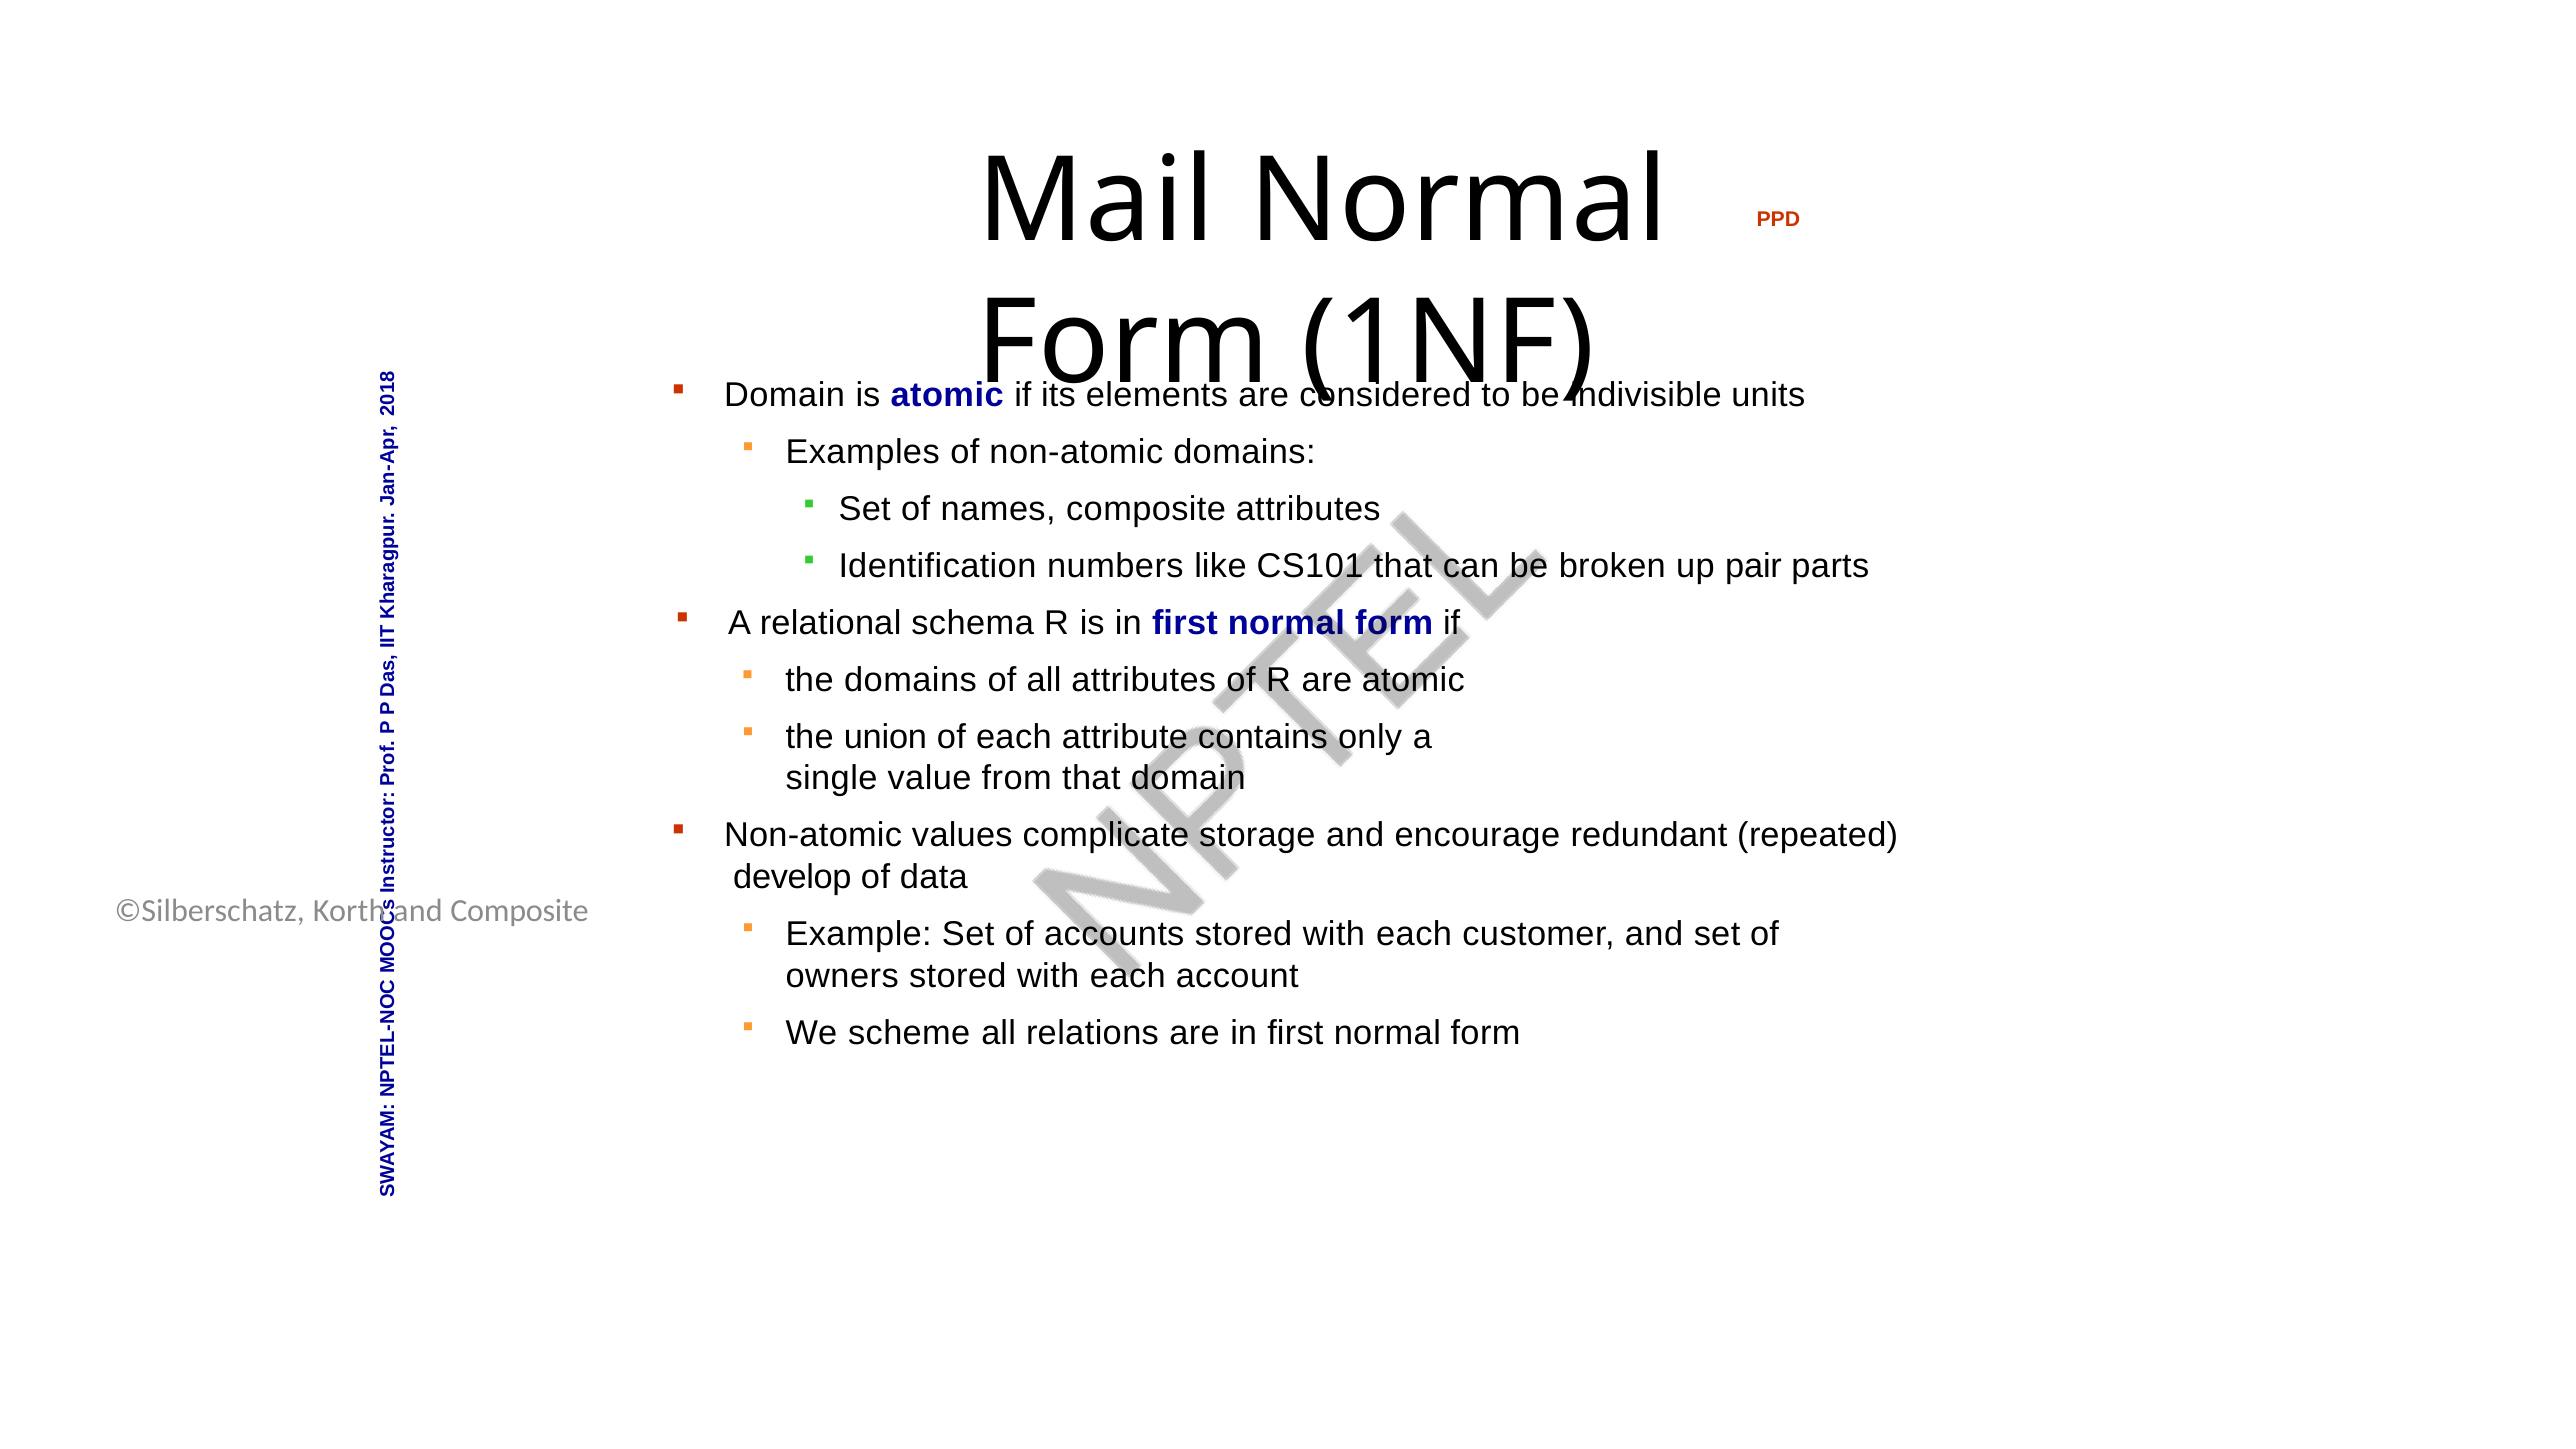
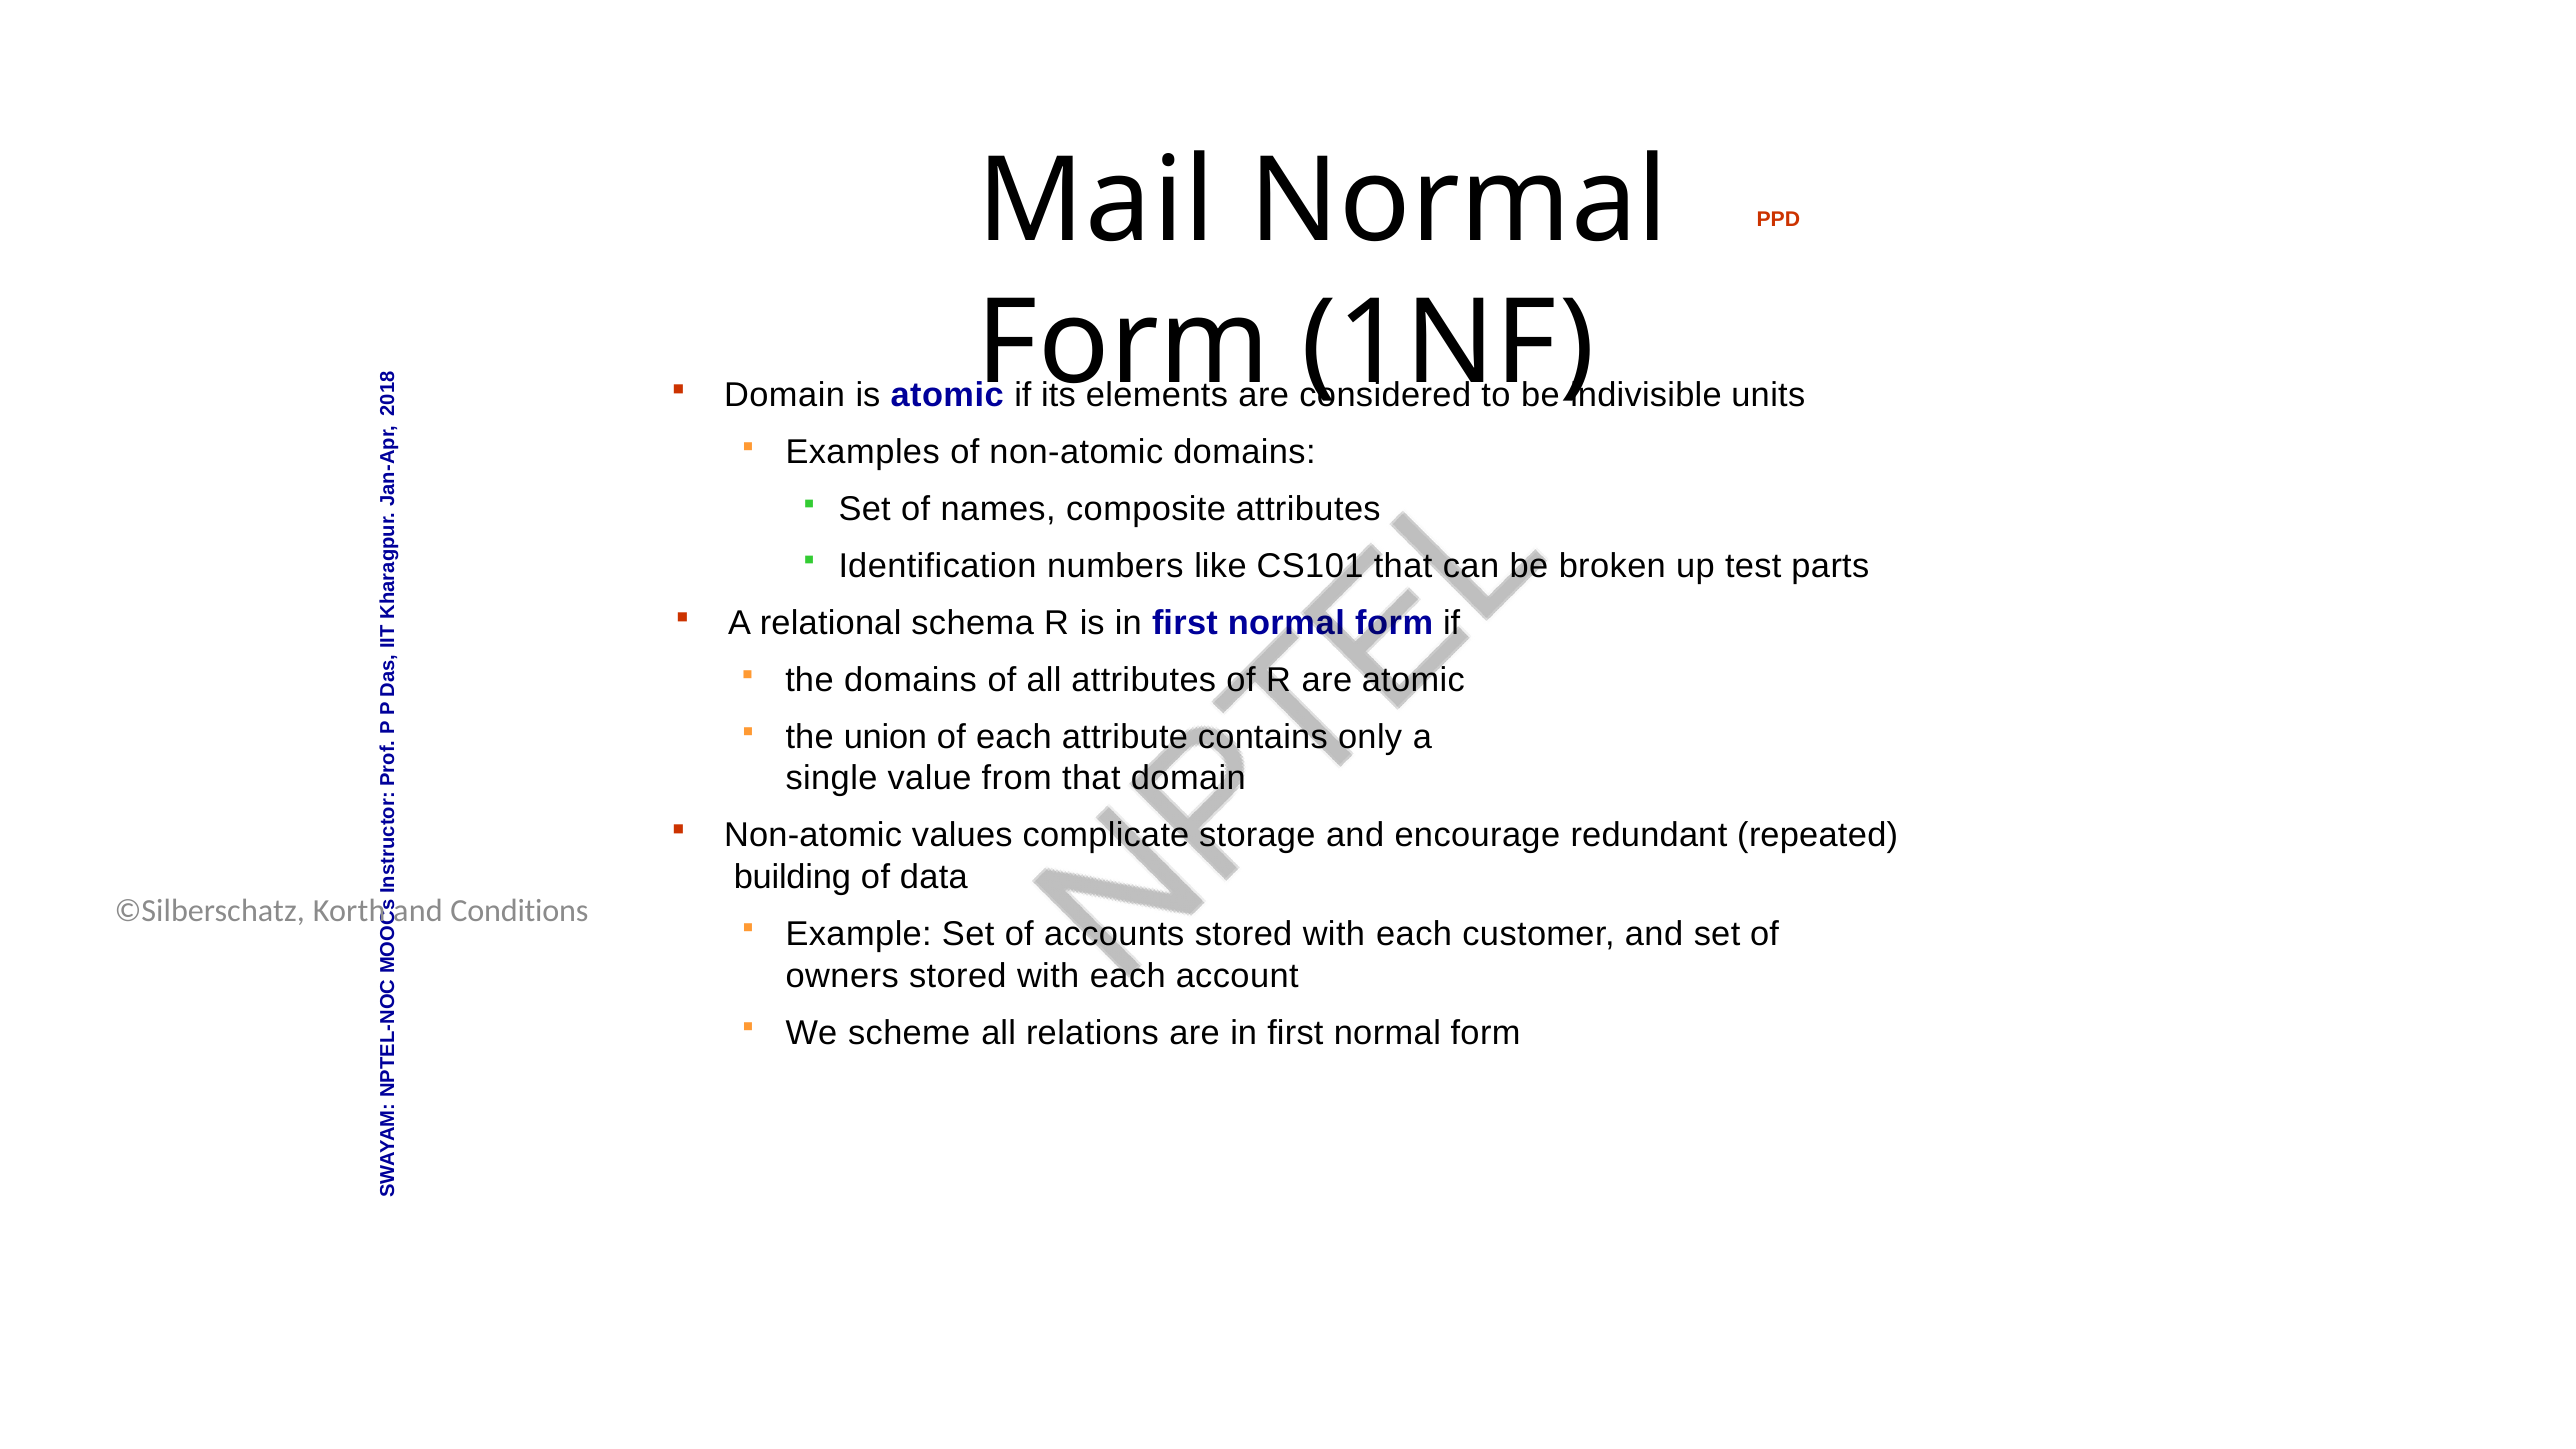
pair: pair -> test
develop: develop -> building
and Composite: Composite -> Conditions
